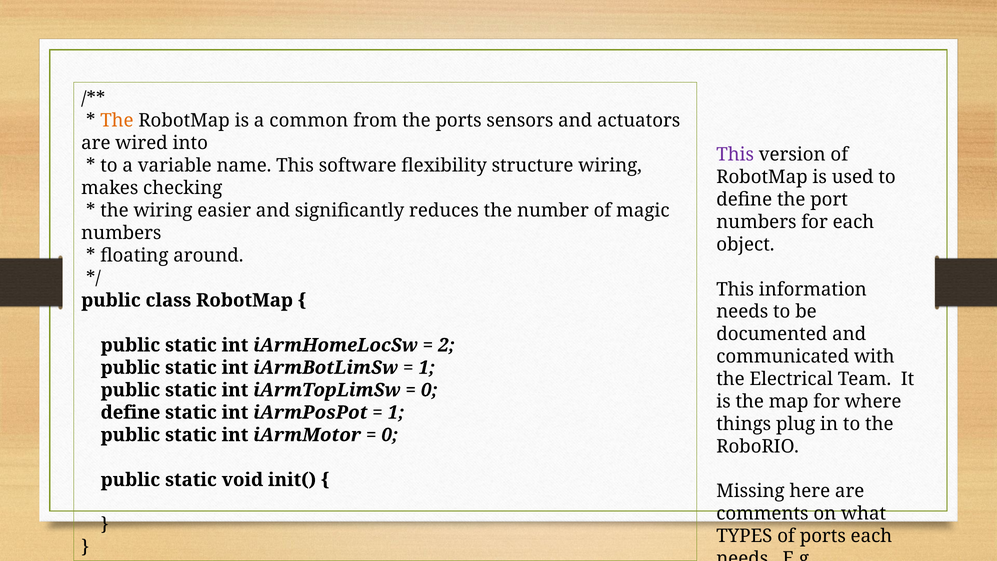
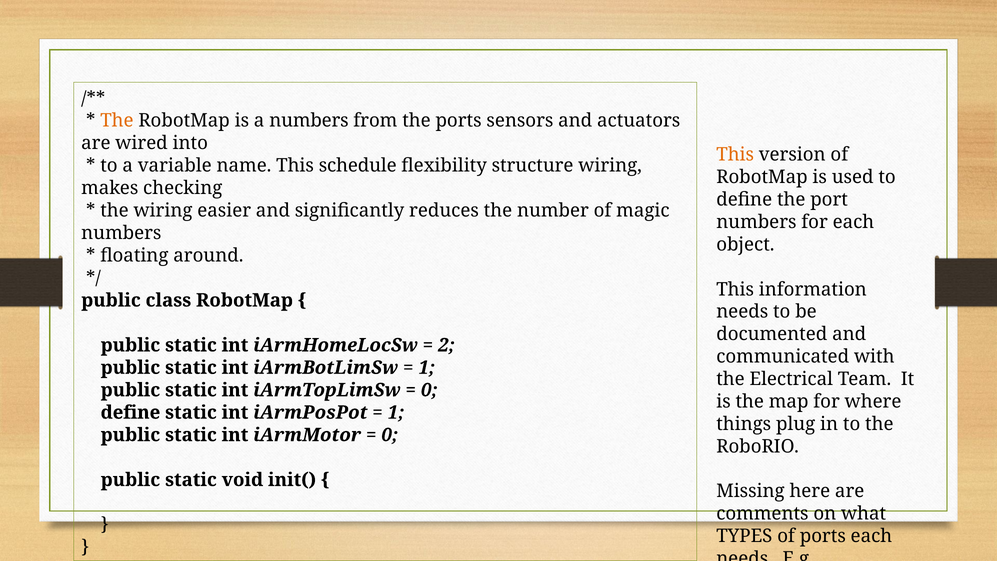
a common: common -> numbers
This at (735, 155) colour: purple -> orange
software: software -> schedule
